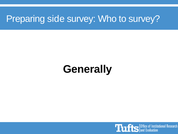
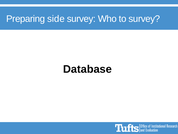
Generally: Generally -> Database
